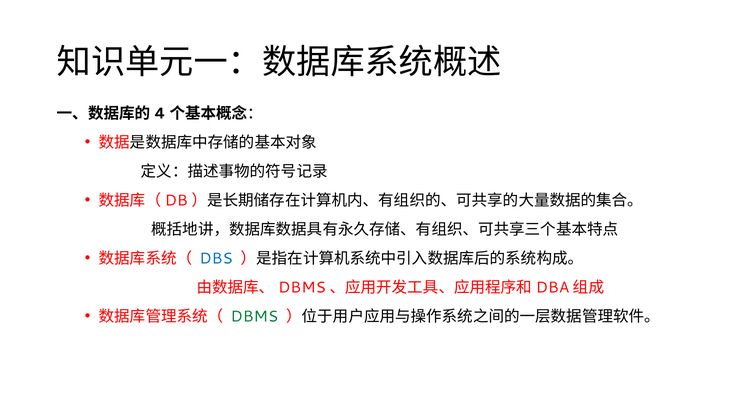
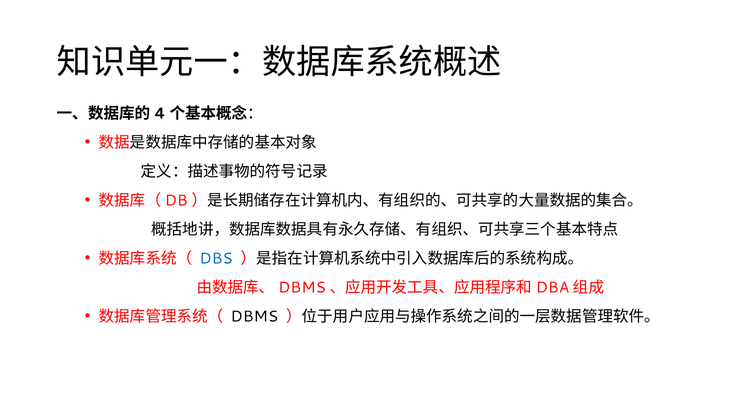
DBMS colour: green -> black
